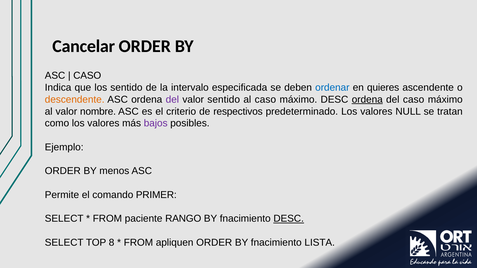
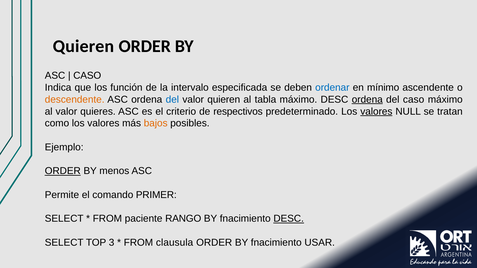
Cancelar at (84, 46): Cancelar -> Quieren
los sentido: sentido -> función
quieres: quieres -> mínimo
del at (172, 100) colour: purple -> blue
valor sentido: sentido -> quieren
al caso: caso -> tabla
nombre: nombre -> quieres
valores at (376, 112) underline: none -> present
bajos colour: purple -> orange
ORDER at (63, 171) underline: none -> present
8: 8 -> 3
apliquen: apliquen -> clausula
LISTA: LISTA -> USAR
